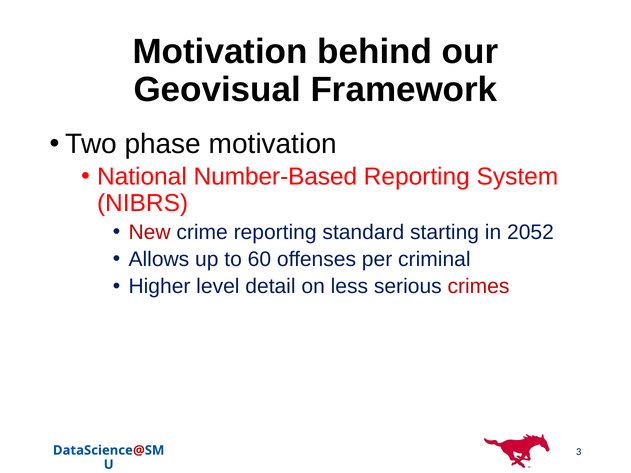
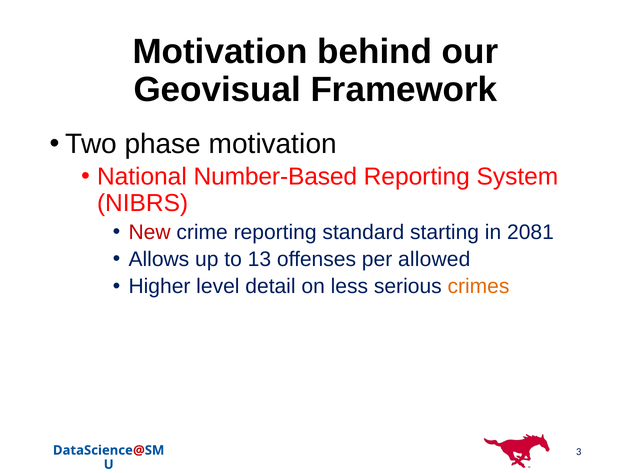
2052: 2052 -> 2081
60: 60 -> 13
criminal: criminal -> allowed
crimes colour: red -> orange
